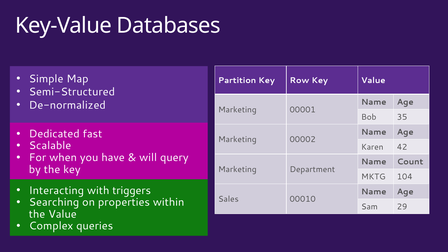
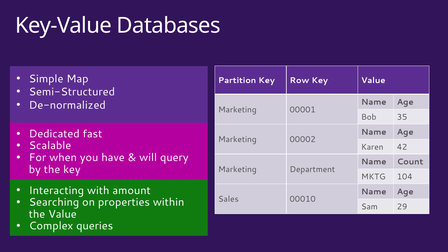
triggers: triggers -> amount
